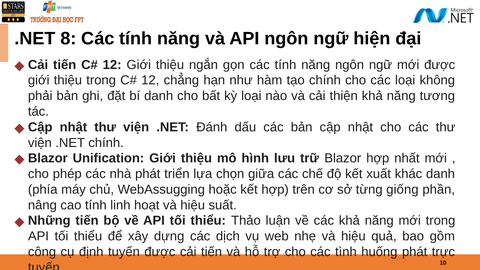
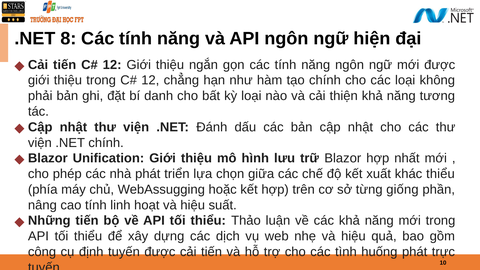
khác danh: danh -> thiểu
